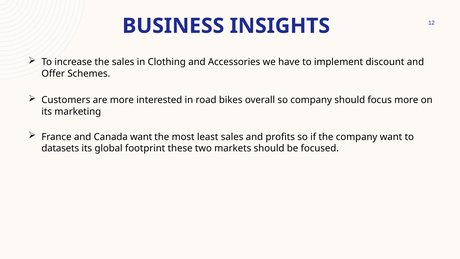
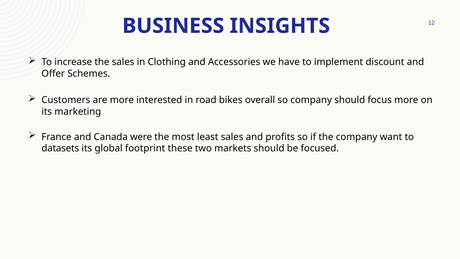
Canada want: want -> were
